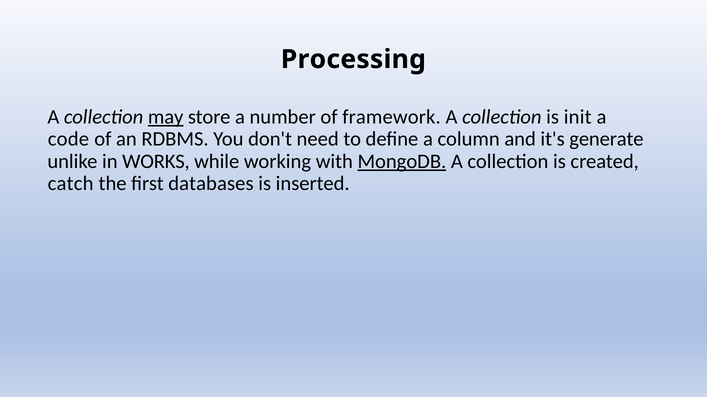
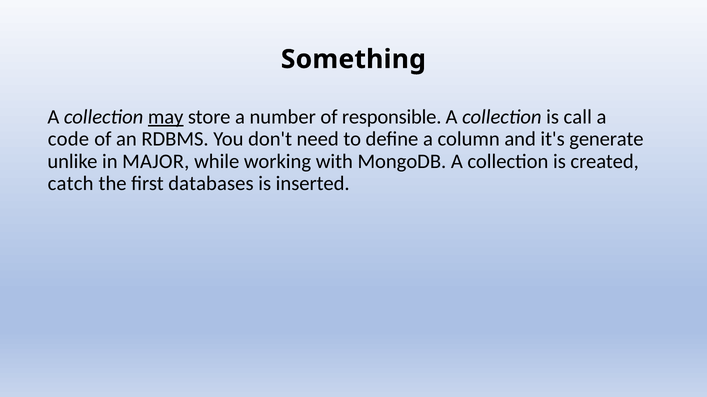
Processing: Processing -> Something
framework: framework -> responsible
init: init -> call
WORKS: WORKS -> MAJOR
MongoDB underline: present -> none
